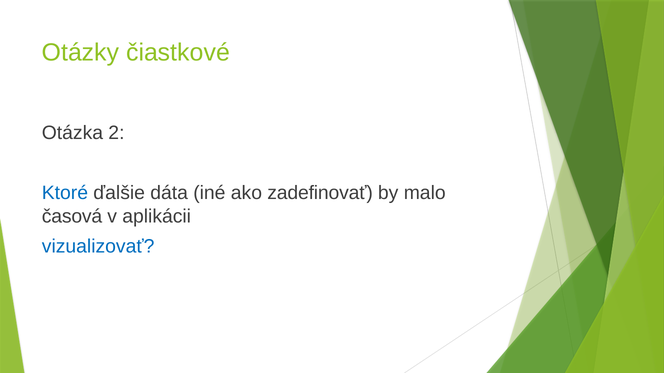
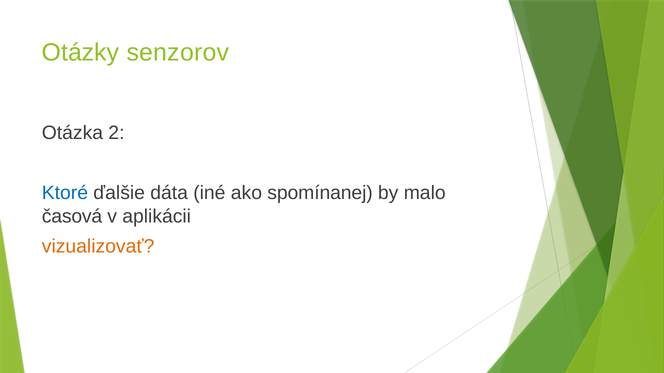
čiastkové: čiastkové -> senzorov
zadefinovať: zadefinovať -> spomínanej
vizualizovať colour: blue -> orange
